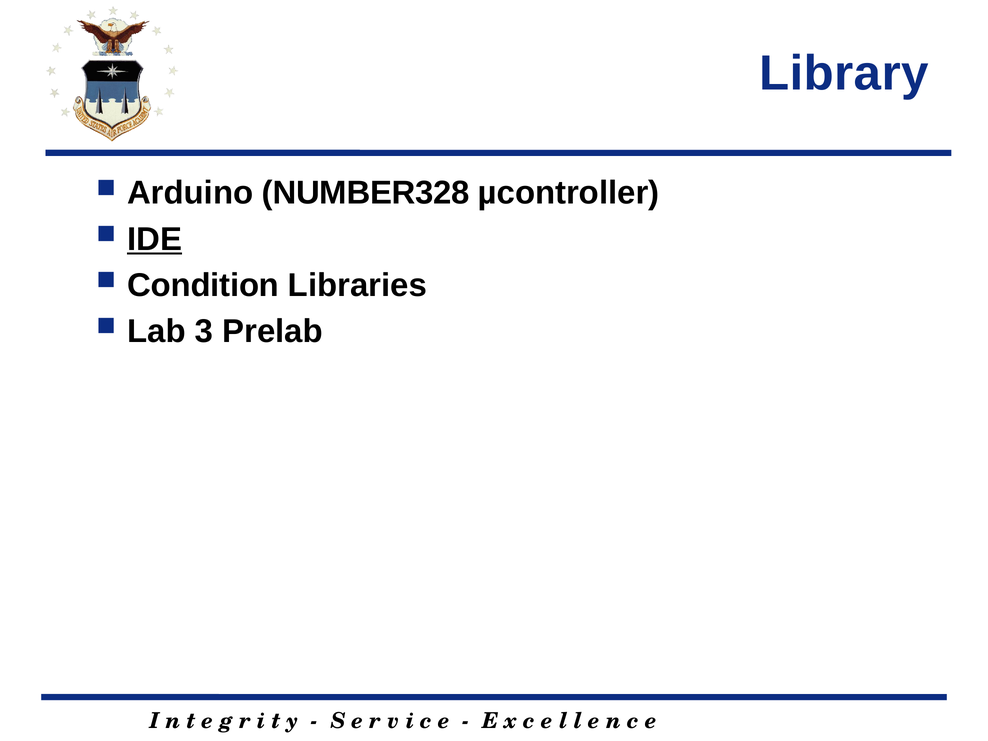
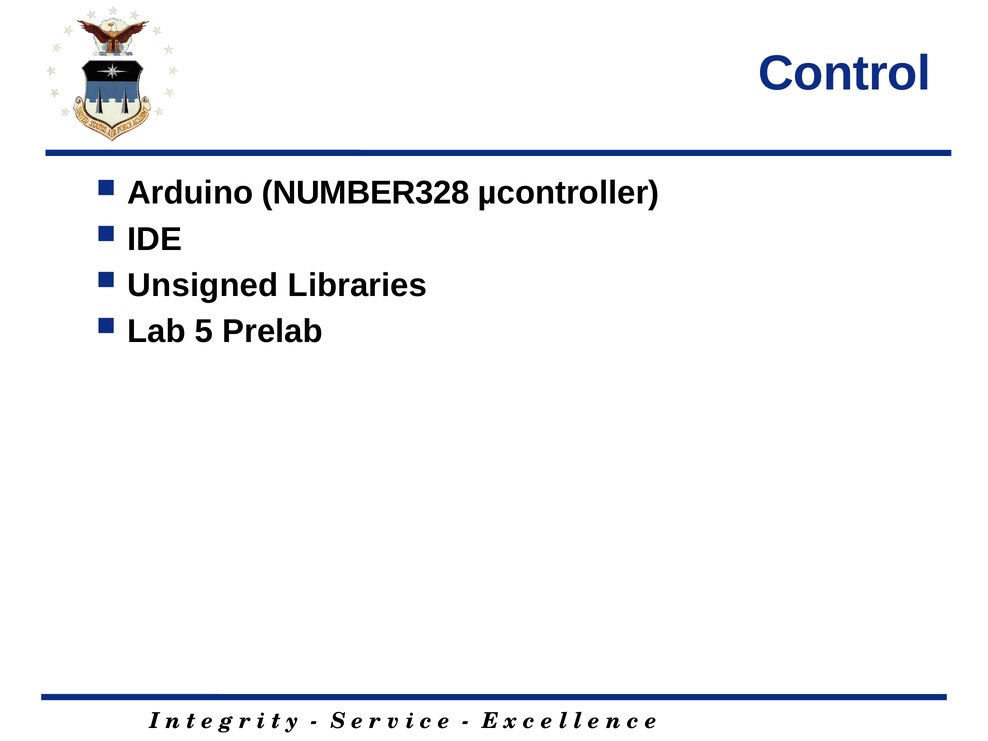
Library: Library -> Control
IDE underline: present -> none
Condition: Condition -> Unsigned
3: 3 -> 5
